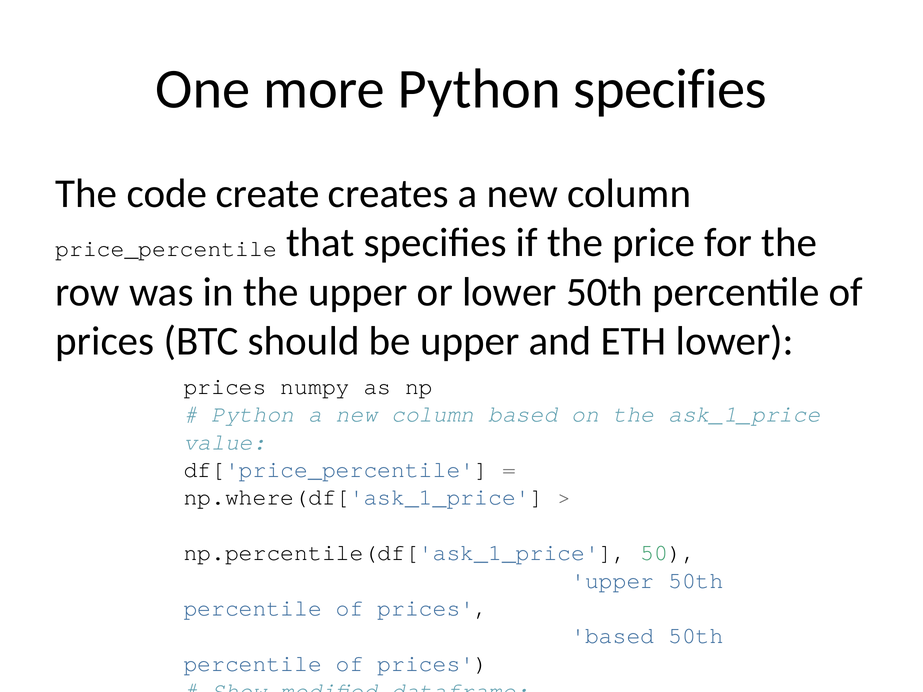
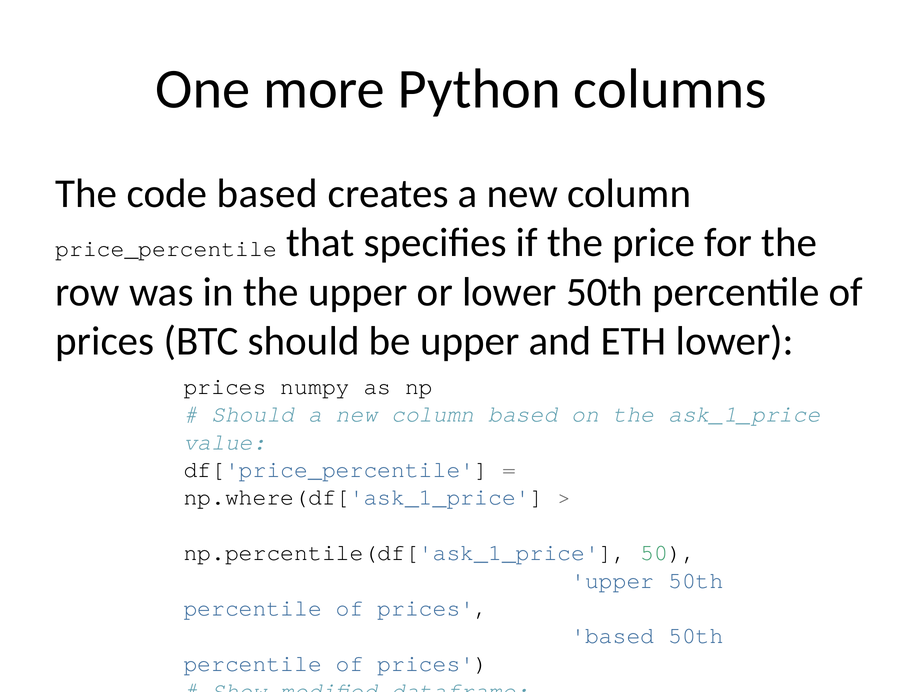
Python specifies: specifies -> columns
code create: create -> based
Python at (253, 414): Python -> Should
